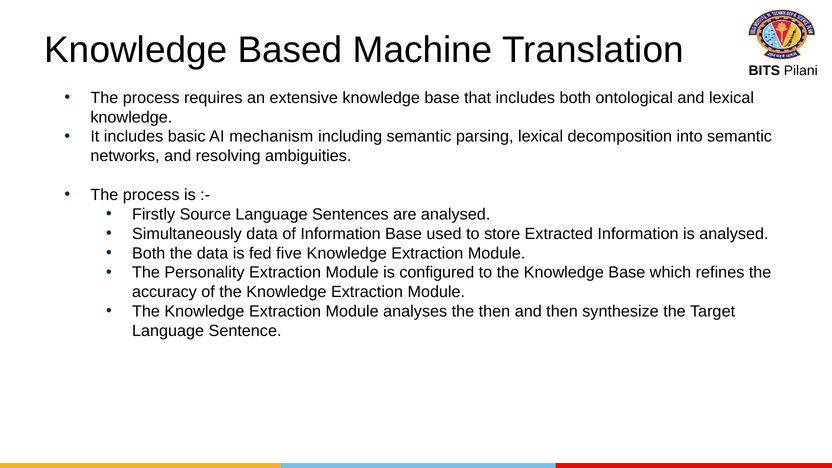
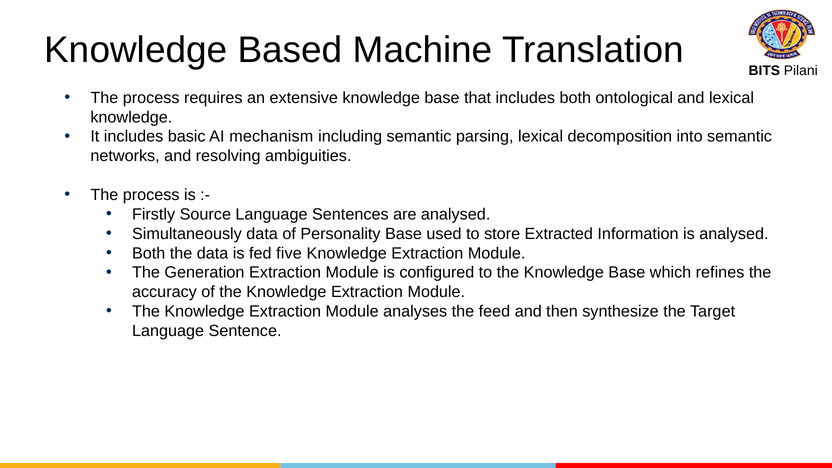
of Information: Information -> Personality
Personality: Personality -> Generation
the then: then -> feed
